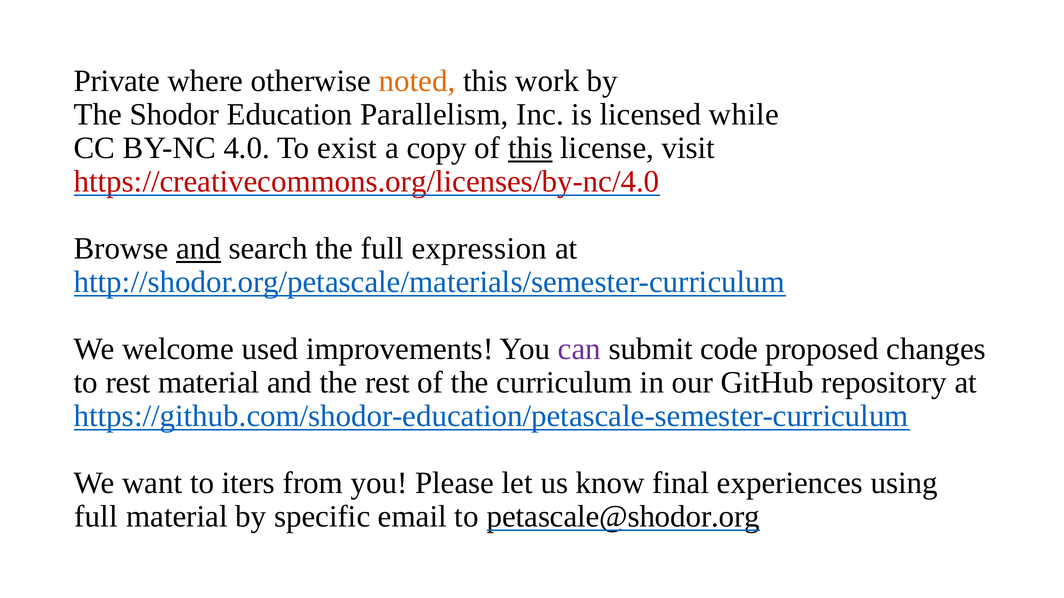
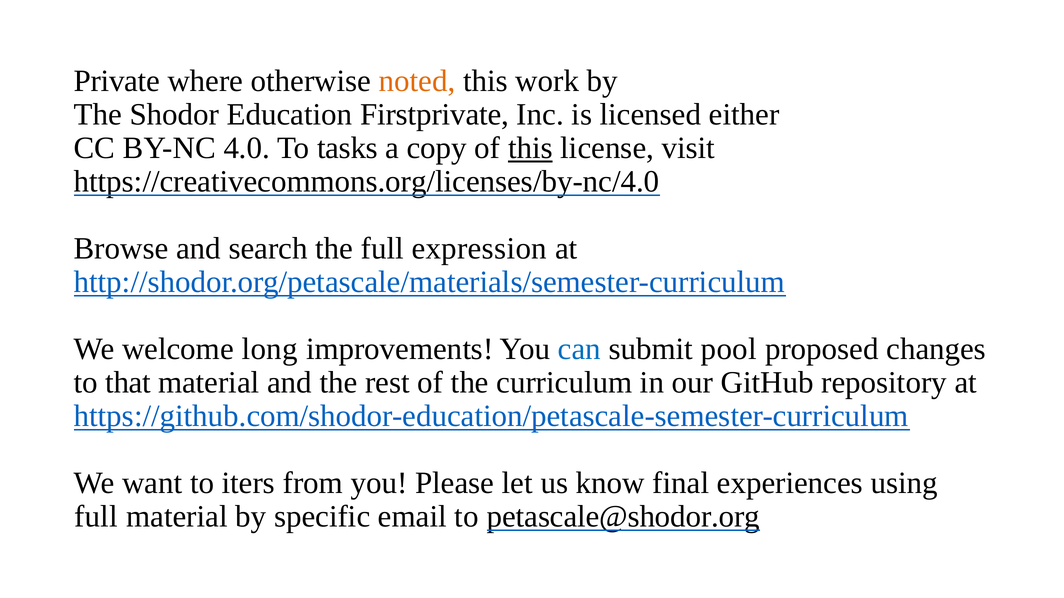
Parallelism: Parallelism -> Firstprivate
while: while -> either
exist: exist -> tasks
https://creativecommons.org/licenses/by-nc/4.0 colour: red -> black
and at (199, 249) underline: present -> none
used: used -> long
can colour: purple -> blue
code: code -> pool
to rest: rest -> that
